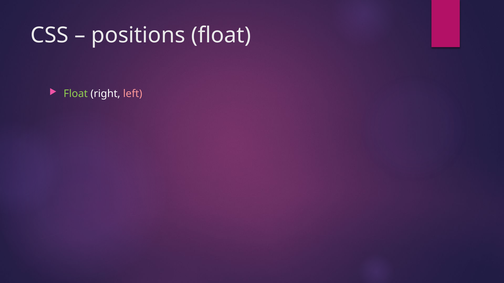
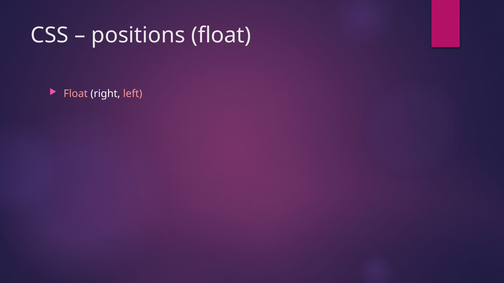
Float at (76, 94) colour: light green -> pink
